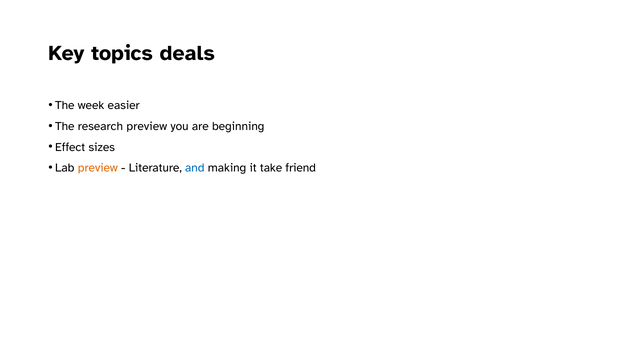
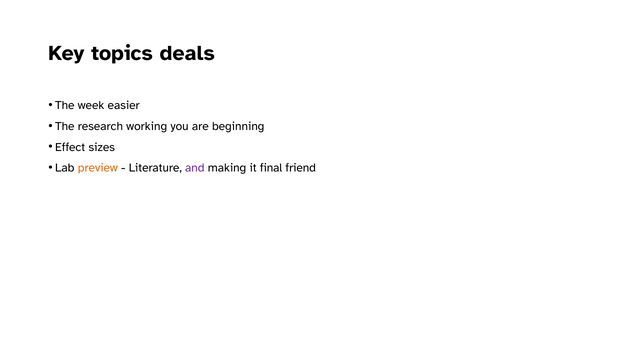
research preview: preview -> working
and colour: blue -> purple
take: take -> final
